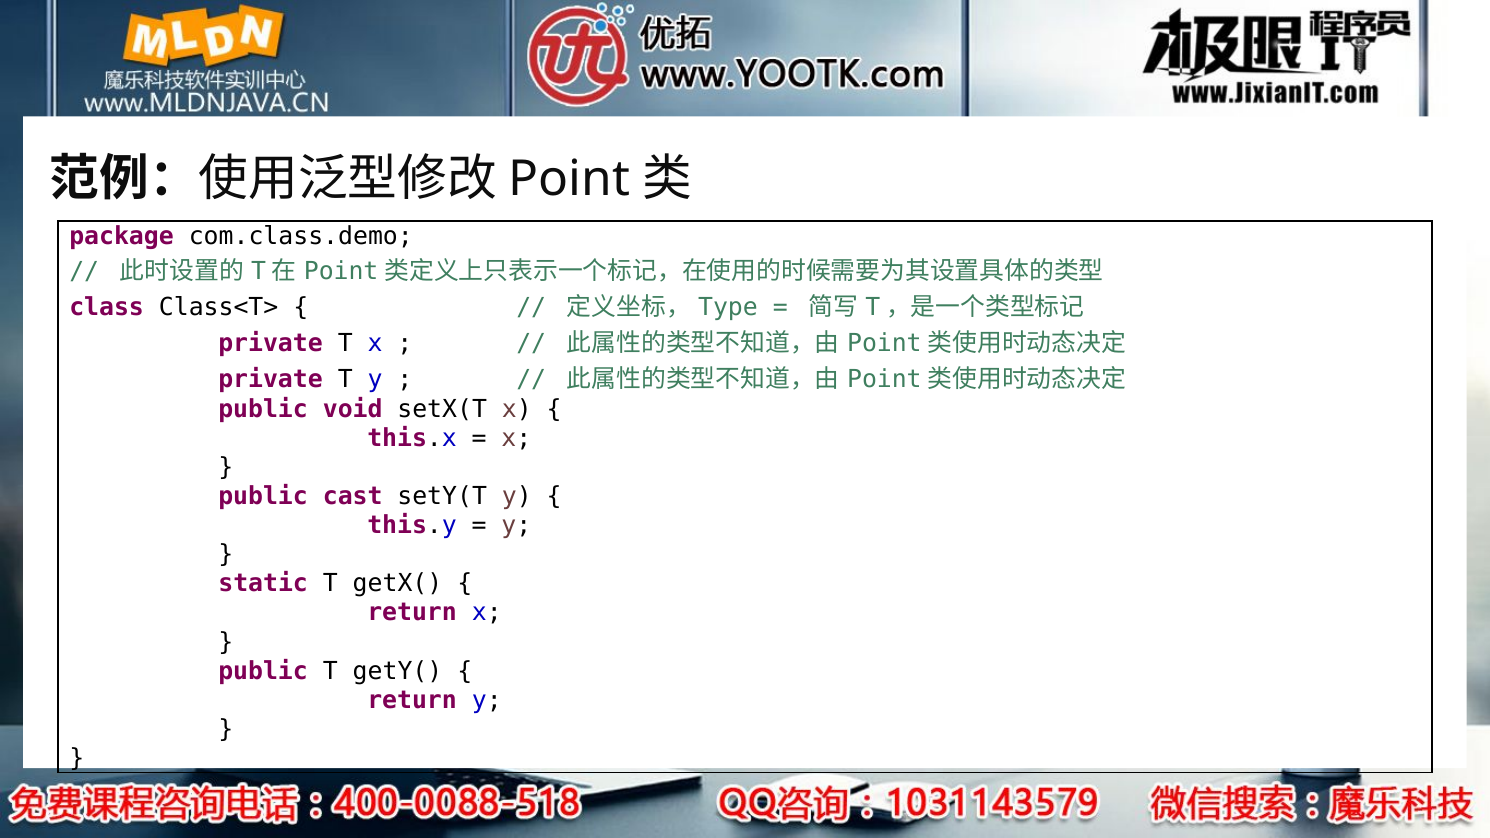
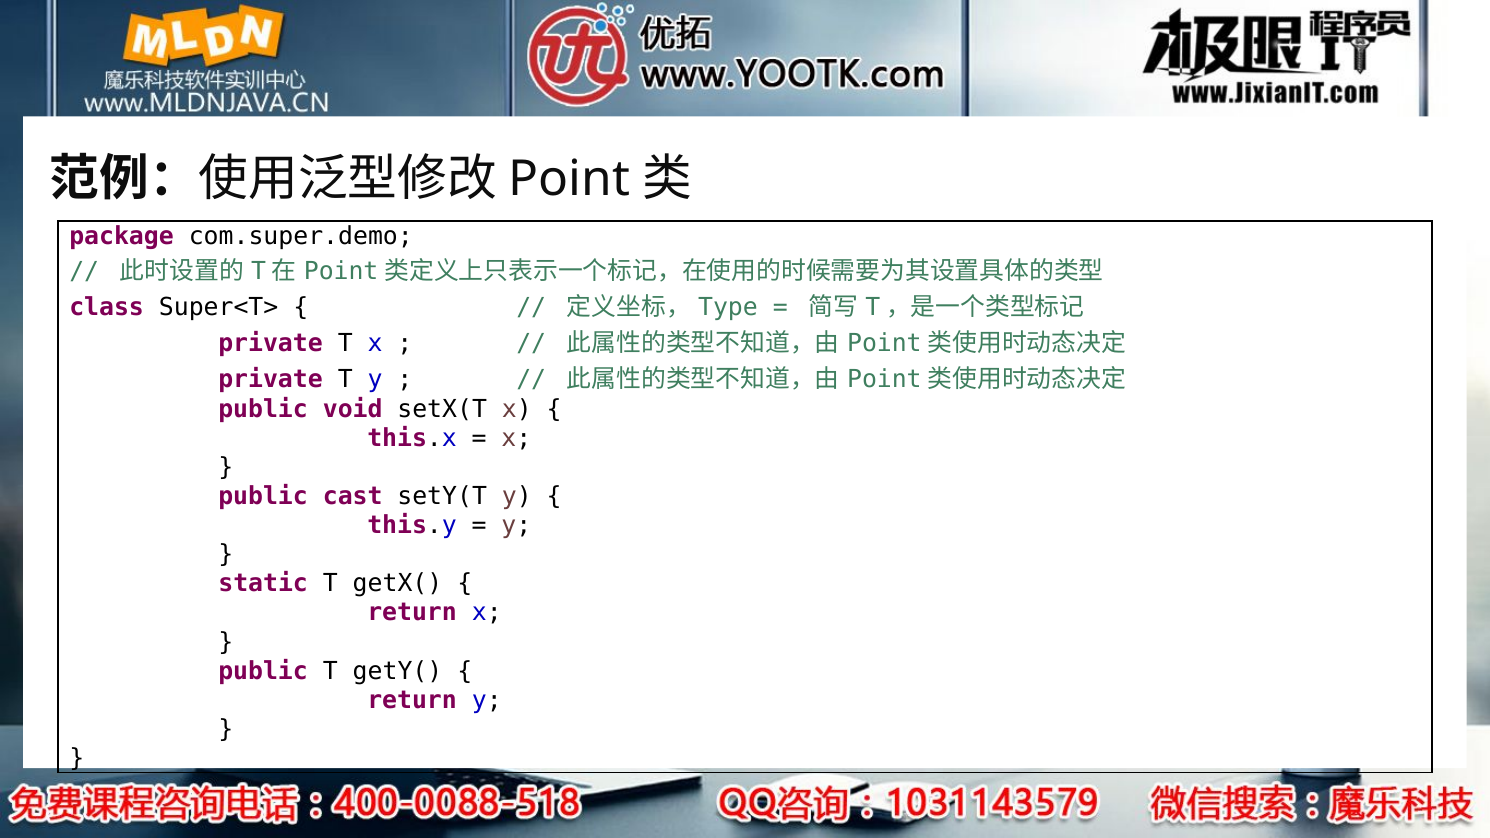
com.class.demo: com.class.demo -> com.super.demo
Class<T>: Class<T> -> Super<T>
